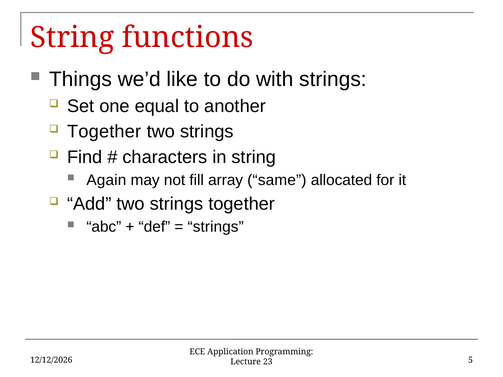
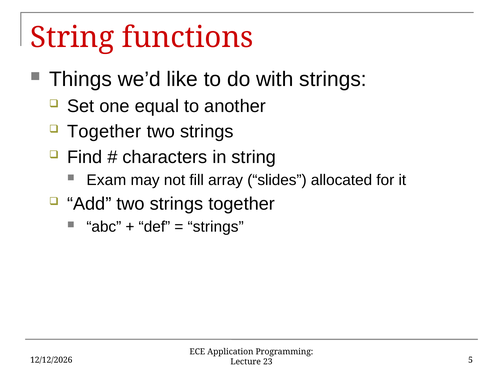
Again: Again -> Exam
same: same -> slides
